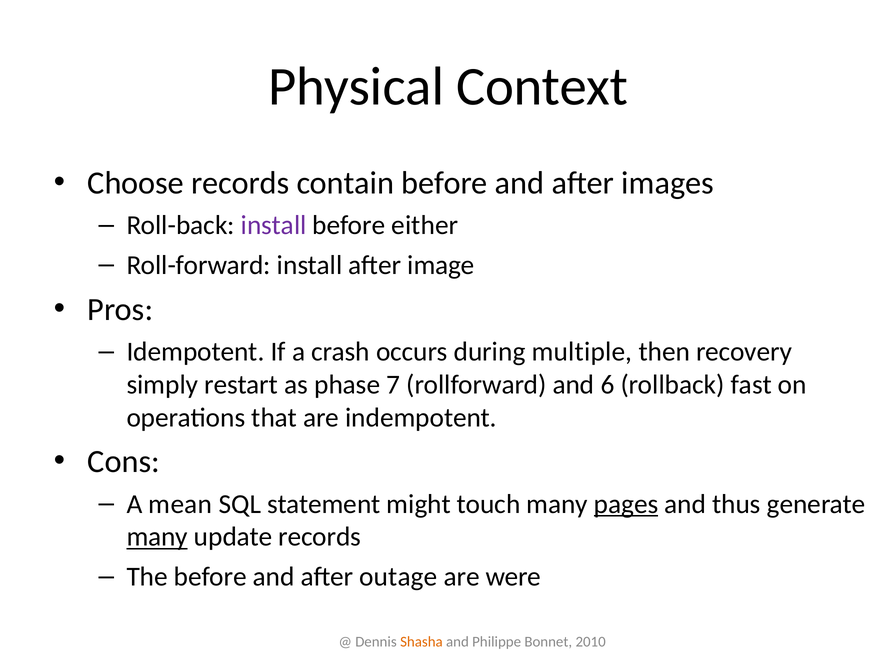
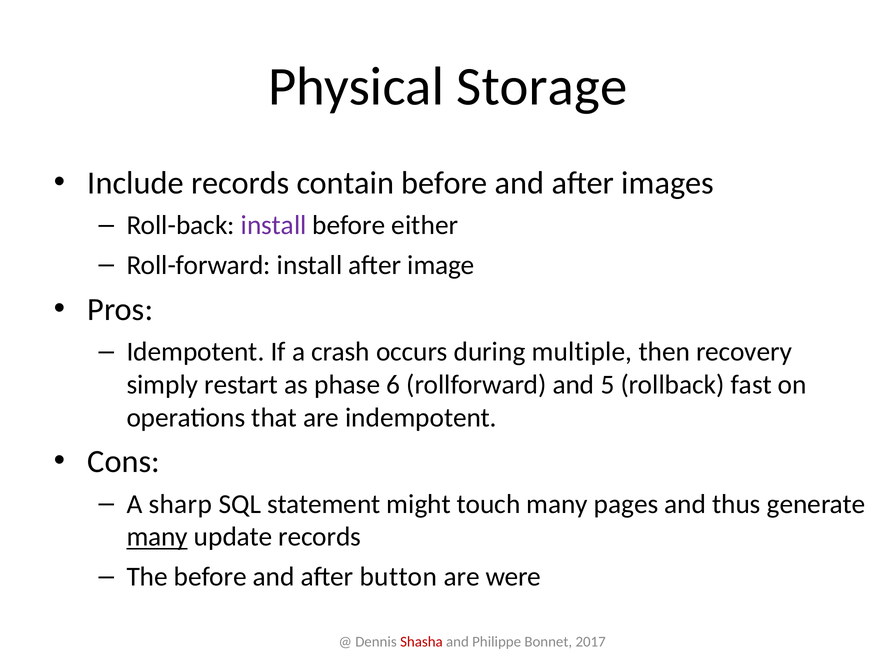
Context: Context -> Storage
Choose: Choose -> Include
7: 7 -> 6
6: 6 -> 5
mean: mean -> sharp
pages underline: present -> none
outage: outage -> button
Shasha colour: orange -> red
2010: 2010 -> 2017
